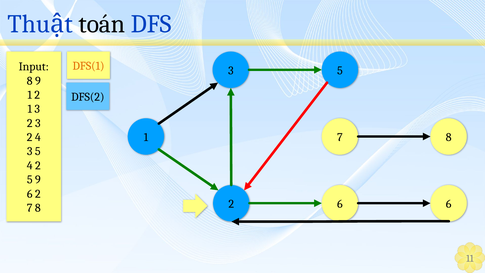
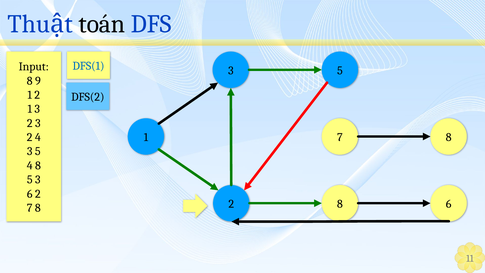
DFS(1 colour: orange -> blue
4 2: 2 -> 8
5 9: 9 -> 3
2 6: 6 -> 8
